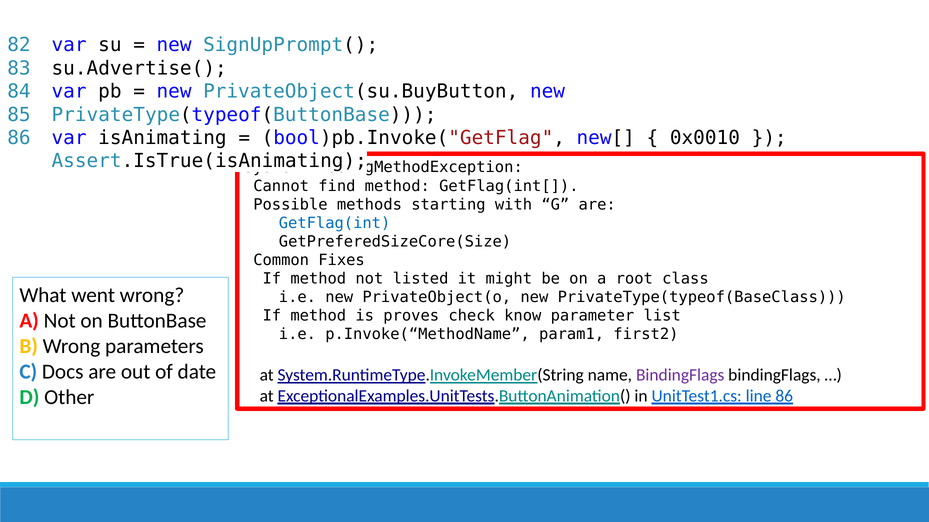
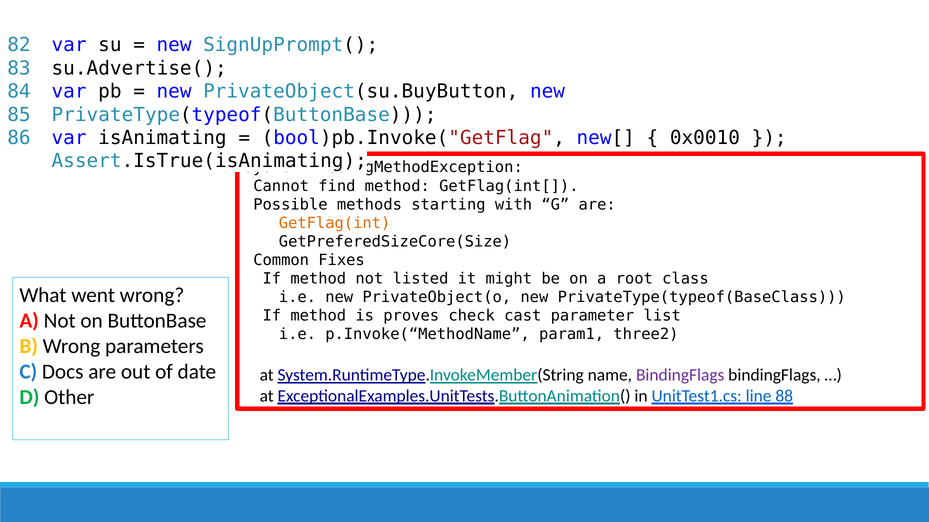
GetFlag(int colour: blue -> orange
know: know -> cast
first2: first2 -> three2
line 86: 86 -> 88
